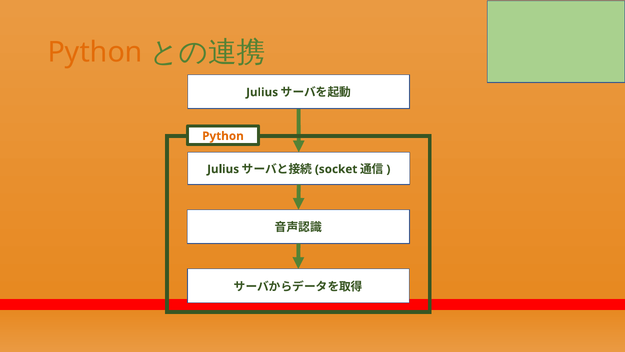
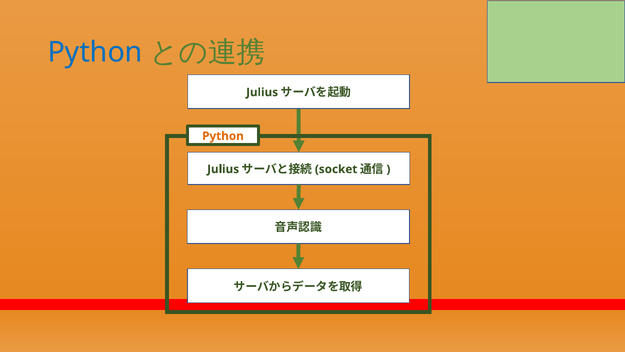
Python at (95, 52) colour: orange -> blue
